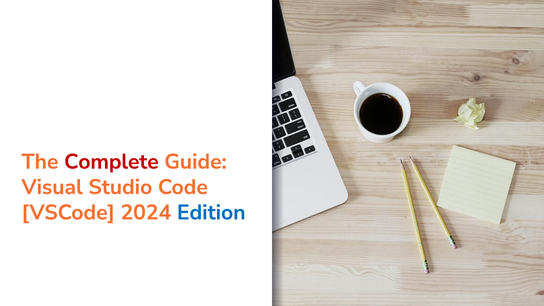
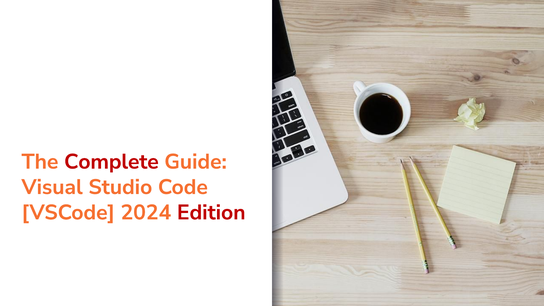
Edition colour: blue -> red
